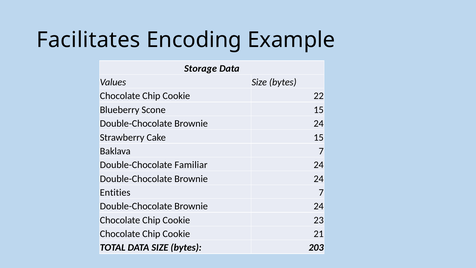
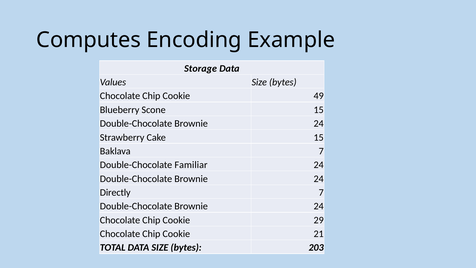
Facilitates: Facilitates -> Computes
22: 22 -> 49
Entities: Entities -> Directly
23: 23 -> 29
